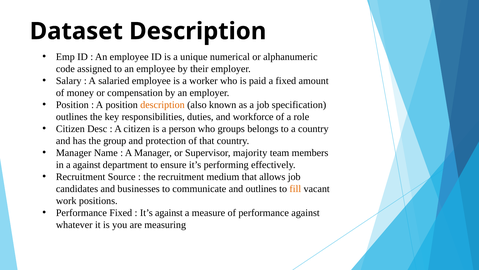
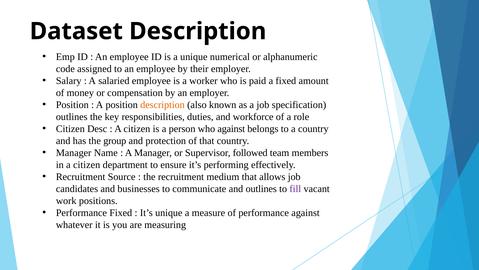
who groups: groups -> against
majority: majority -> followed
in a against: against -> citizen
fill colour: orange -> purple
It’s against: against -> unique
